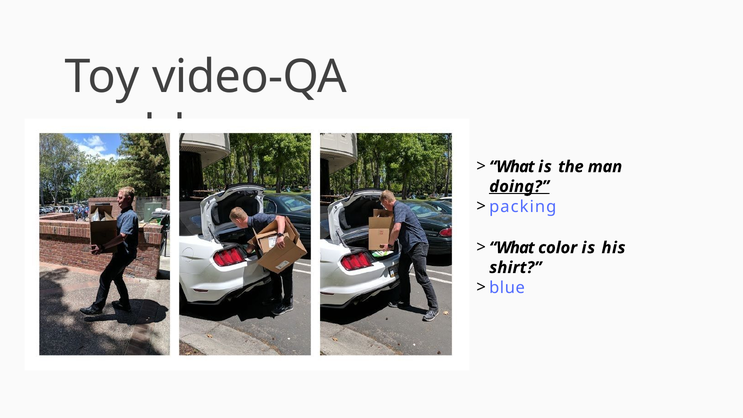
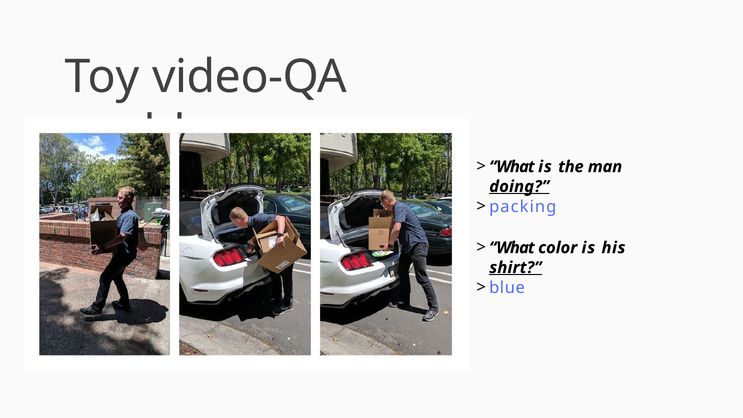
shirt underline: none -> present
